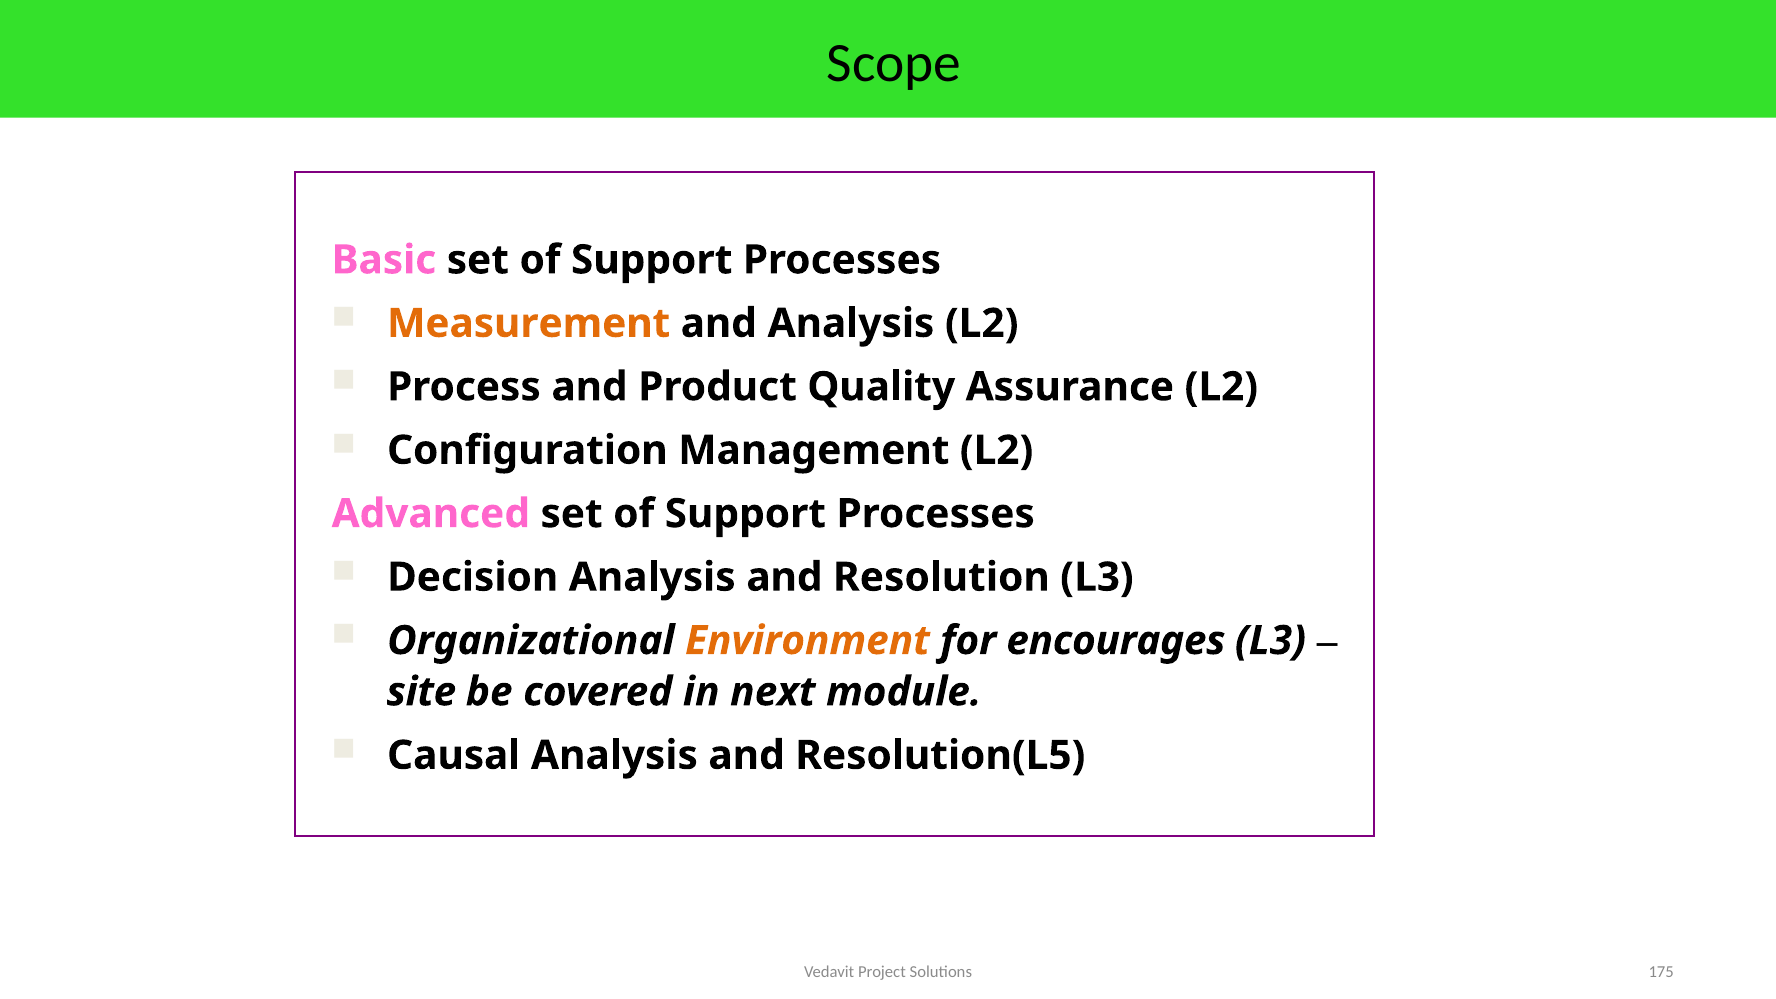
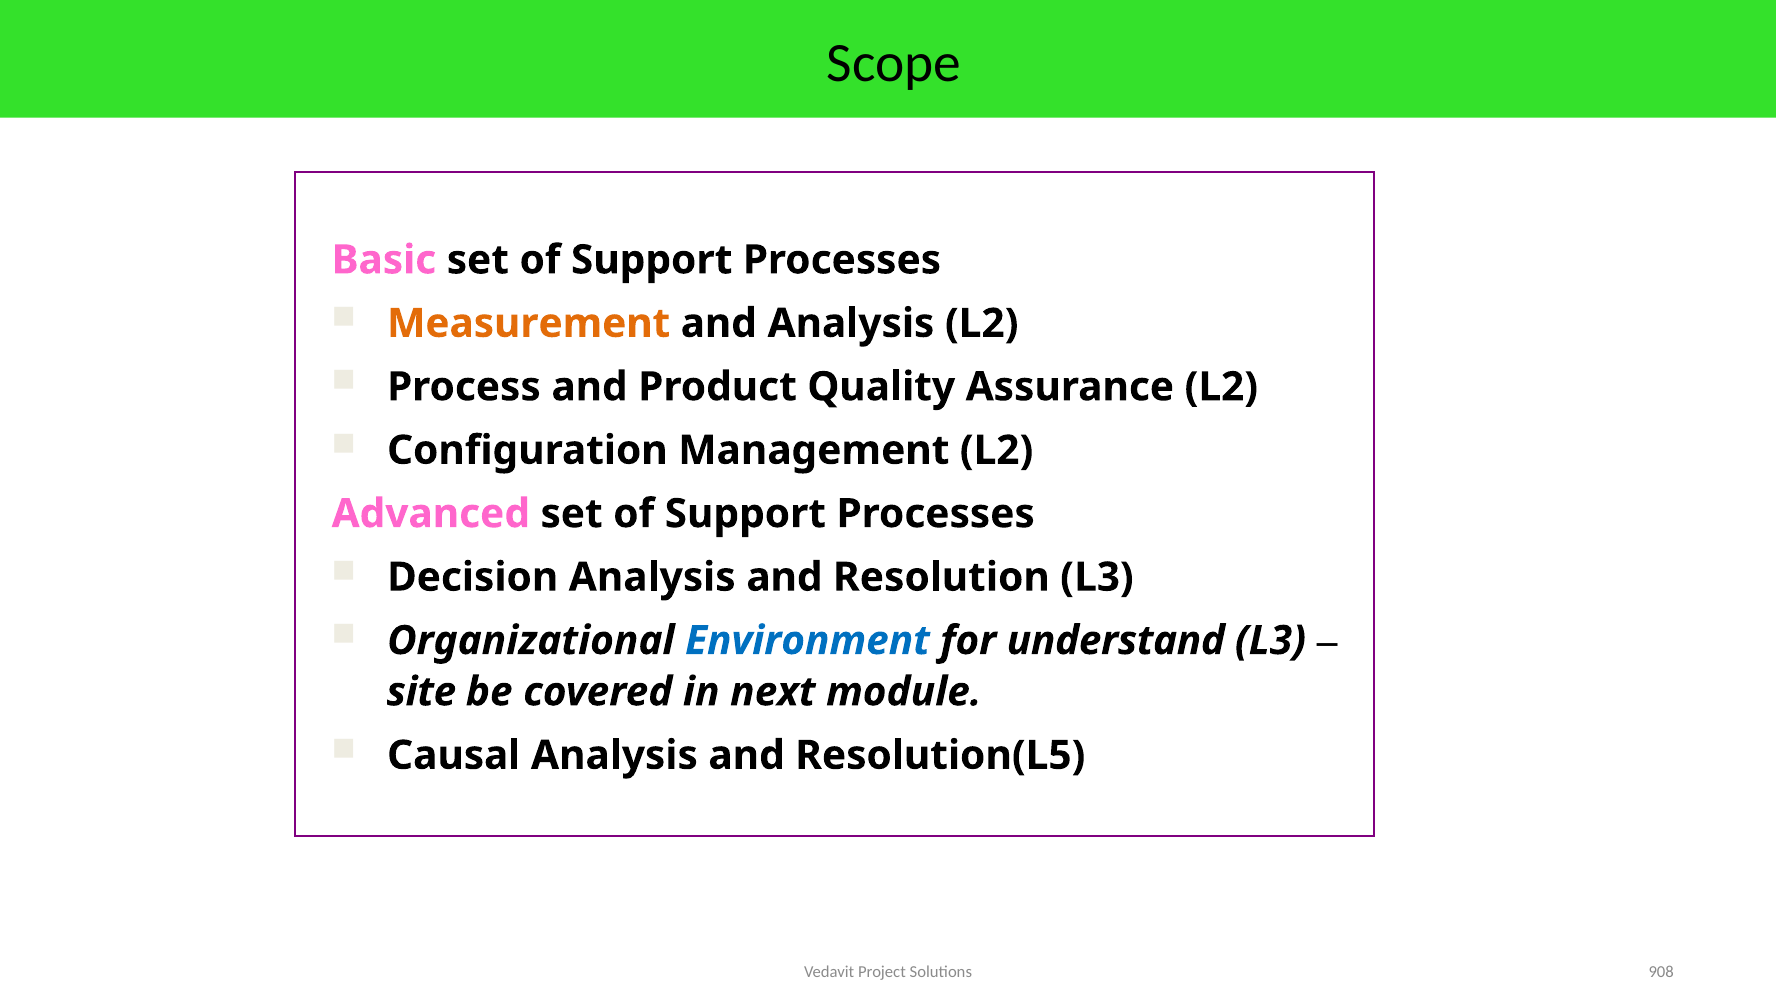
Environment colour: orange -> blue
encourages: encourages -> understand
175: 175 -> 908
